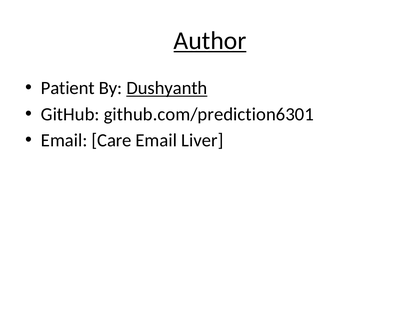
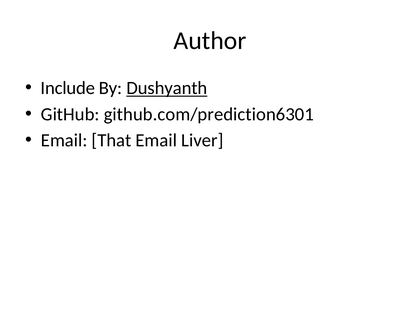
Author underline: present -> none
Patient: Patient -> Include
Care: Care -> That
